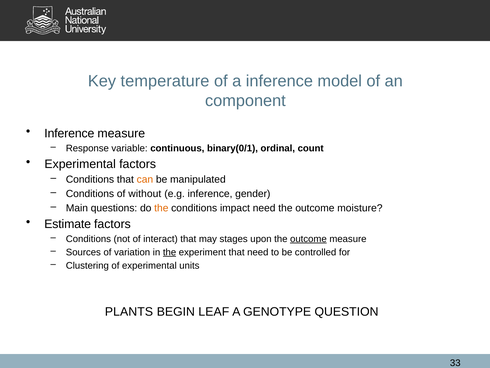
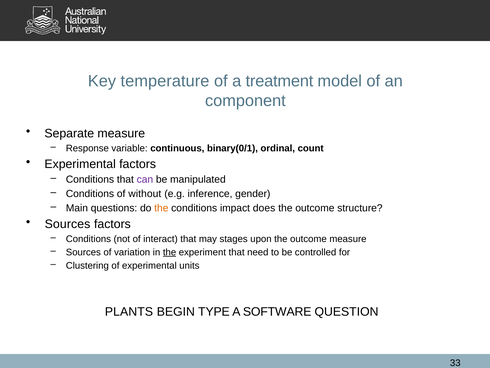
a inference: inference -> treatment
Inference at (69, 133): Inference -> Separate
can colour: orange -> purple
impact need: need -> does
moisture: moisture -> structure
Estimate at (68, 224): Estimate -> Sources
outcome at (308, 239) underline: present -> none
LEAF: LEAF -> TYPE
GENOTYPE: GENOTYPE -> SOFTWARE
